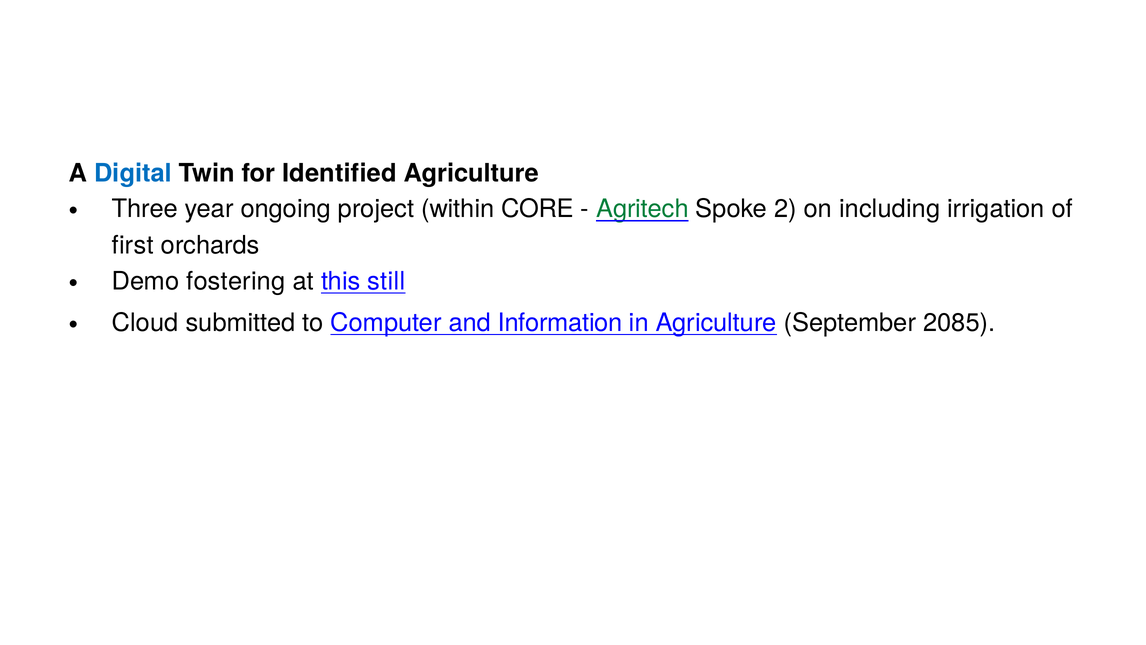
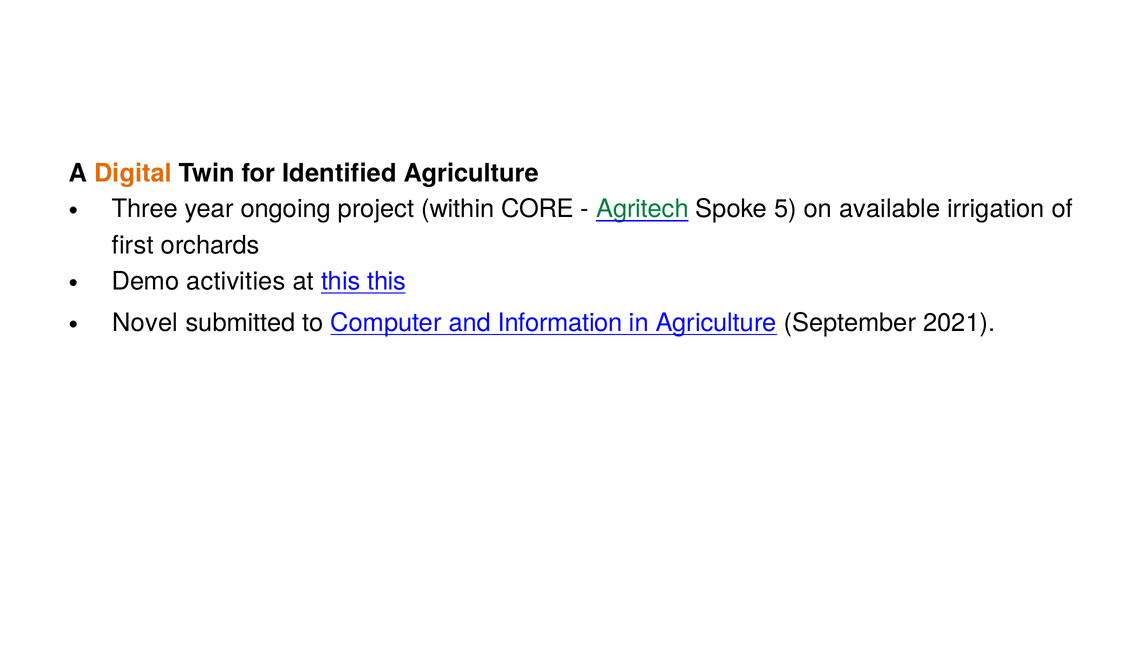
Digital colour: blue -> orange
2: 2 -> 5
including: including -> available
fostering: fostering -> activities
this still: still -> this
Cloud: Cloud -> Novel
2085: 2085 -> 2021
